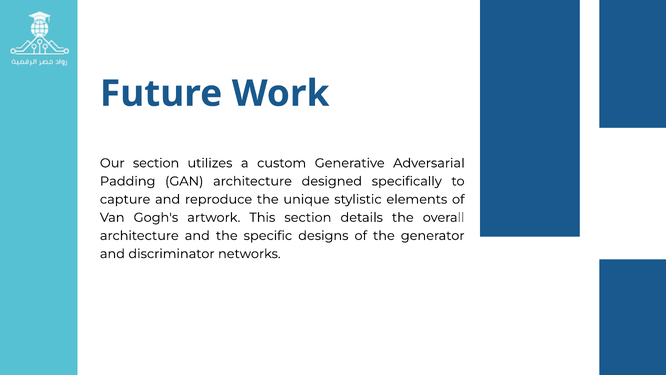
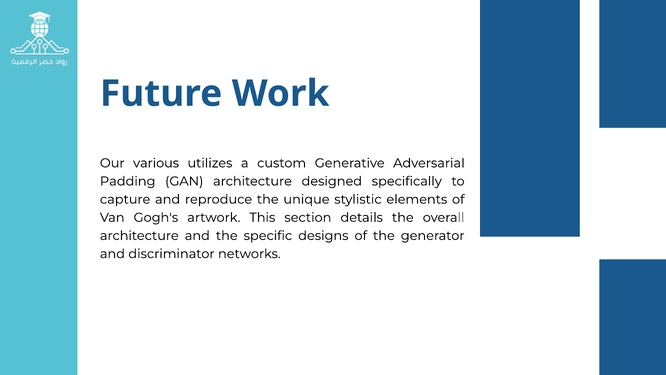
Our section: section -> various
